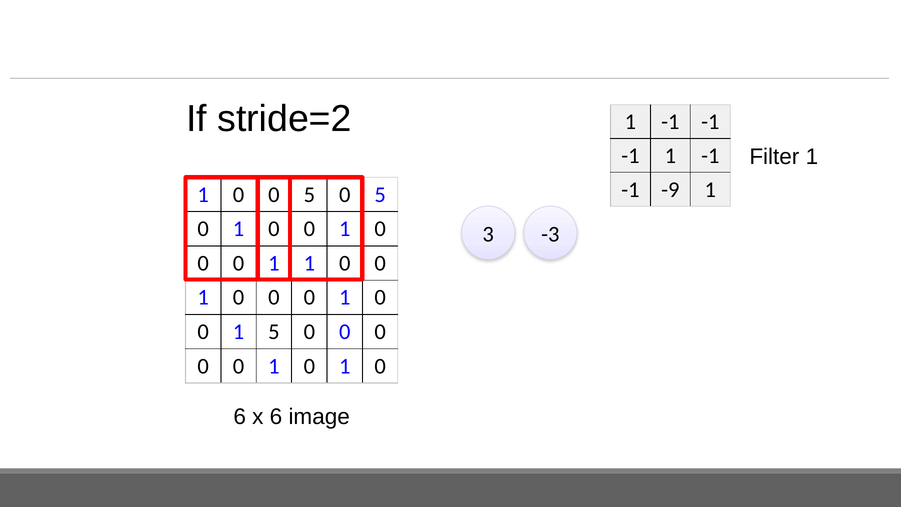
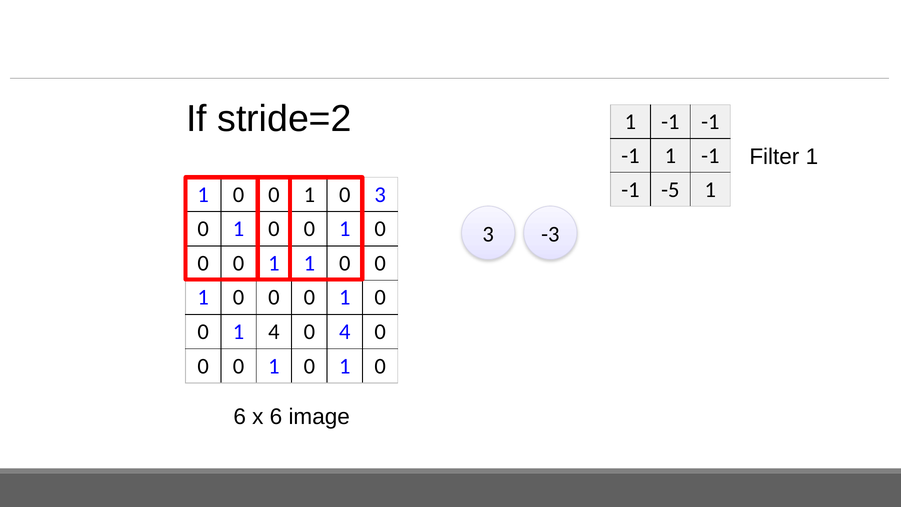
-9: -9 -> -5
5 at (309, 195): 5 -> 1
5 at (380, 195): 5 -> 3
1 5: 5 -> 4
0 at (345, 332): 0 -> 4
